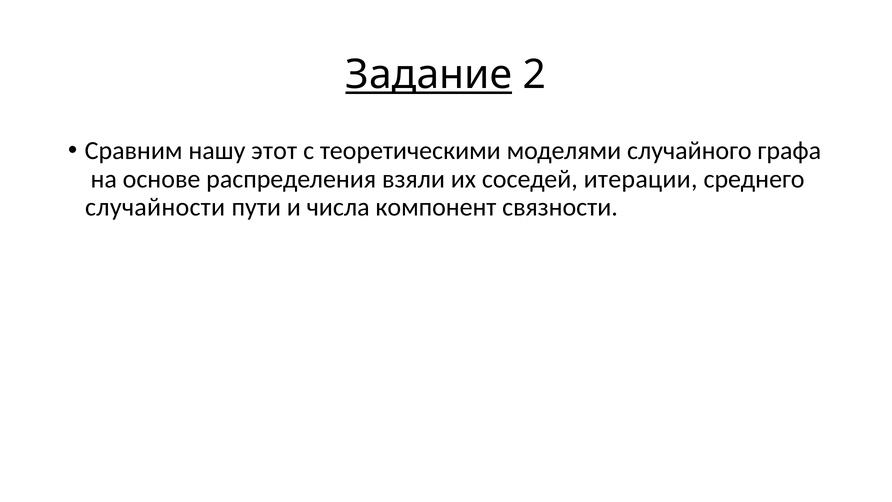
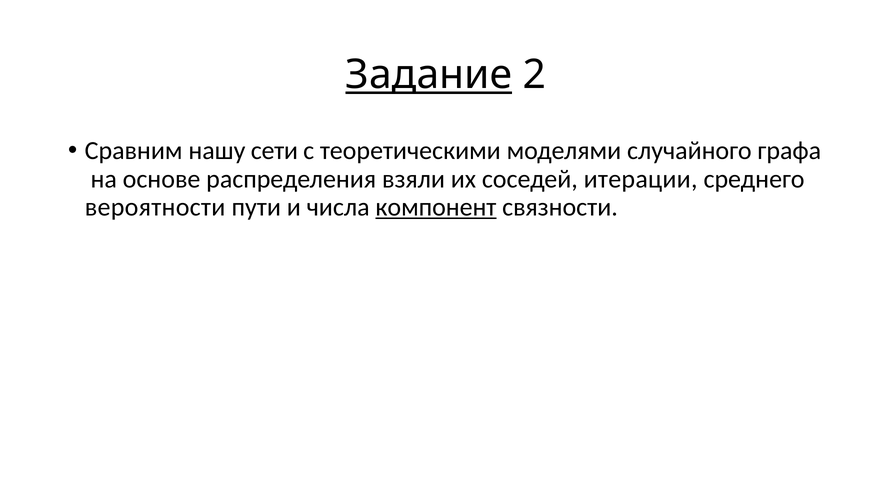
этот: этот -> сети
случайности: случайности -> вероятности
компонент underline: none -> present
